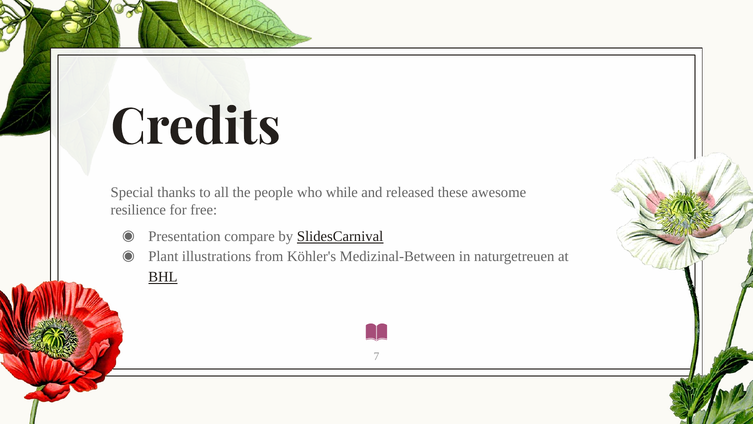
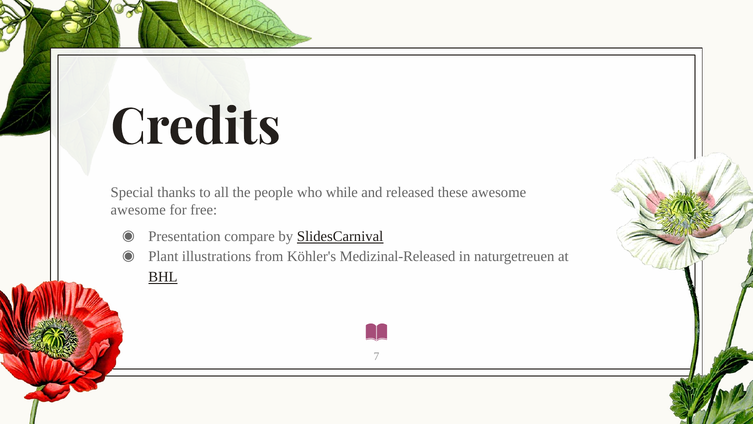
resilience at (138, 210): resilience -> awesome
Medizinal-Between: Medizinal-Between -> Medizinal-Released
